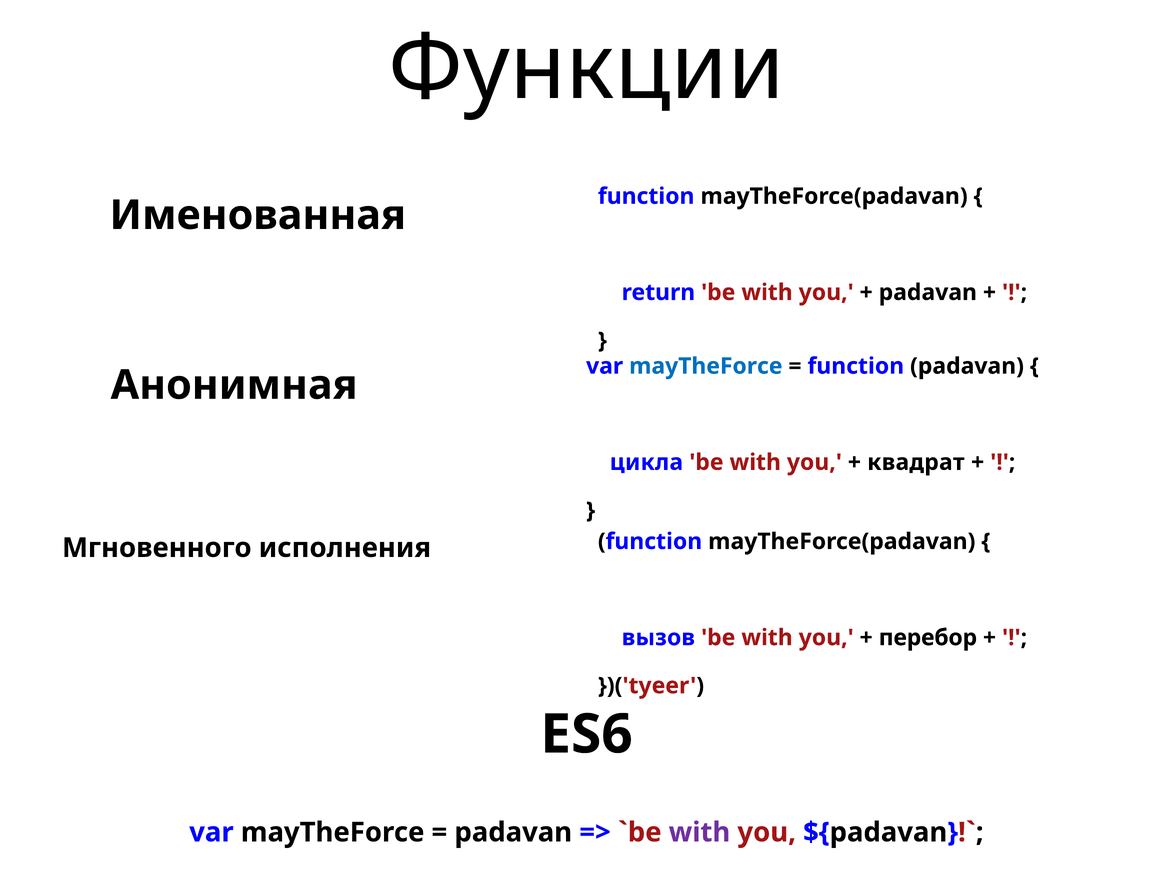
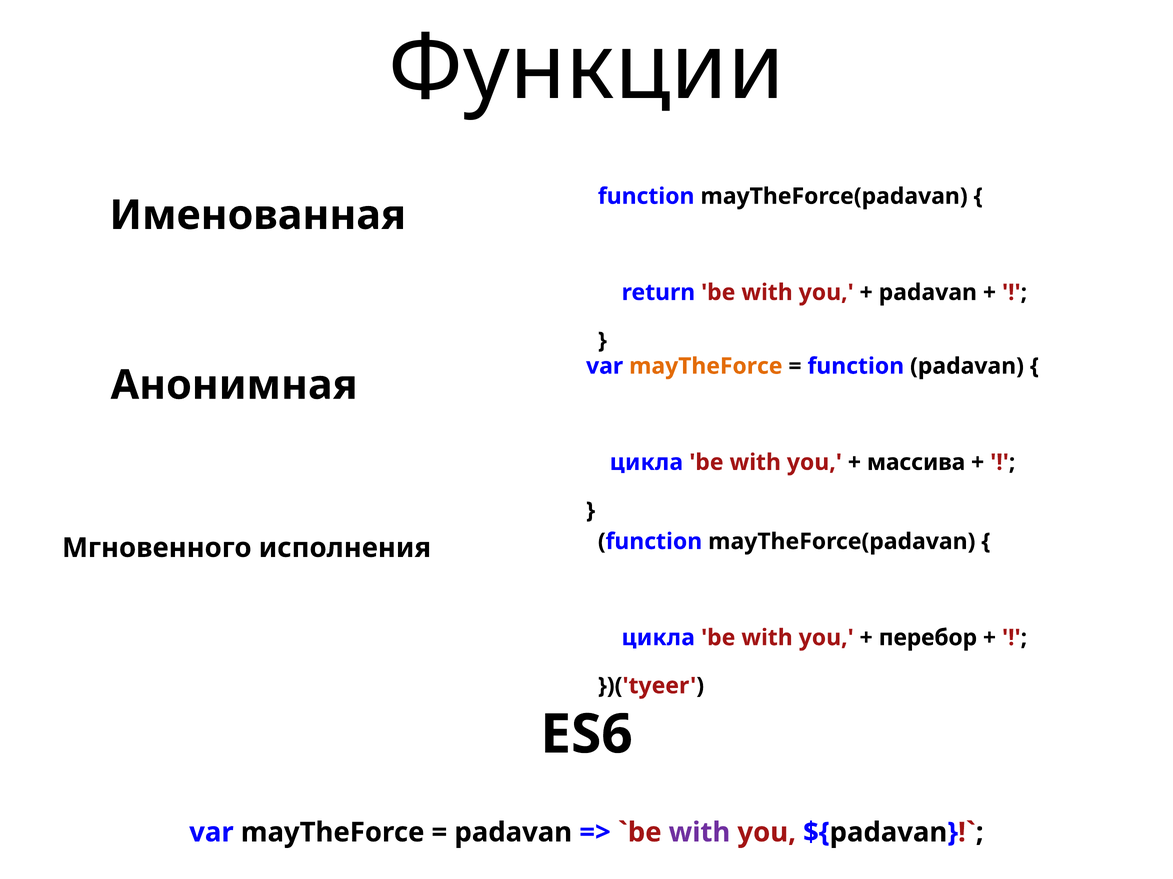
mayTheForce at (706, 366) colour: blue -> orange
квадрат: квадрат -> массива
вызов at (658, 638): вызов -> цикла
